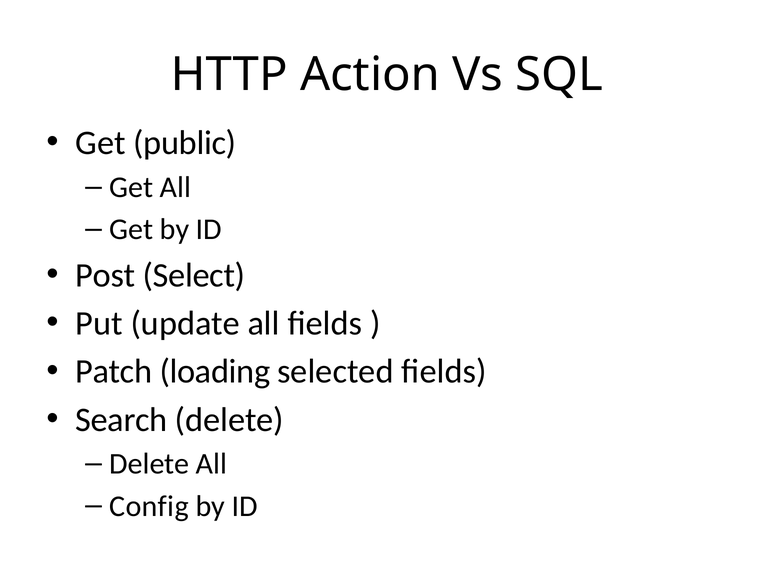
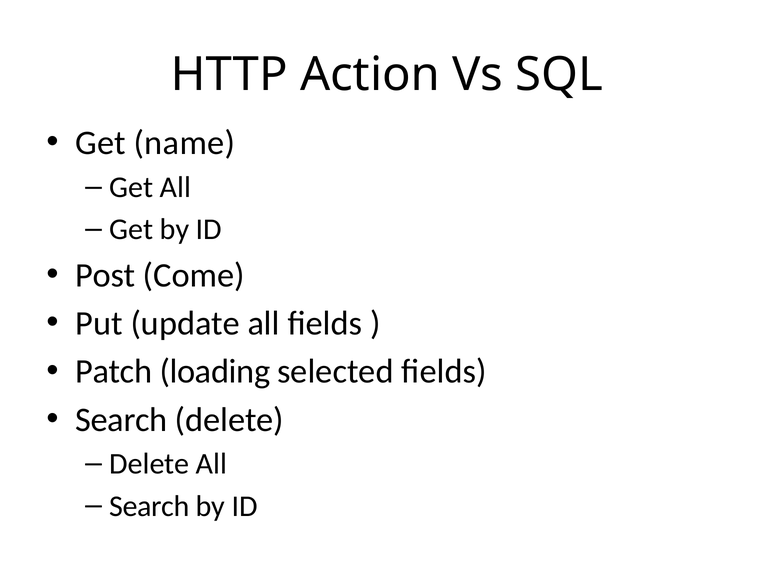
public: public -> name
Select: Select -> Come
Config at (149, 507): Config -> Search
